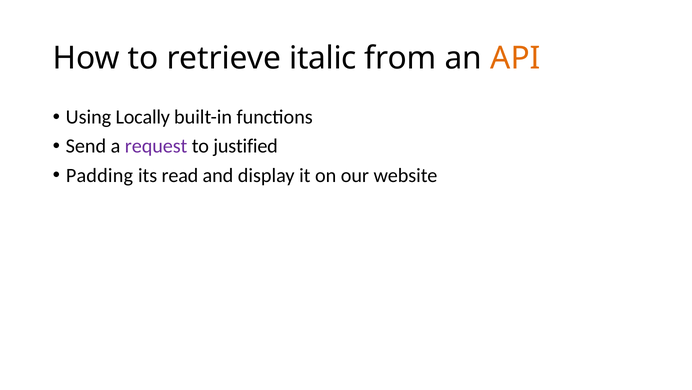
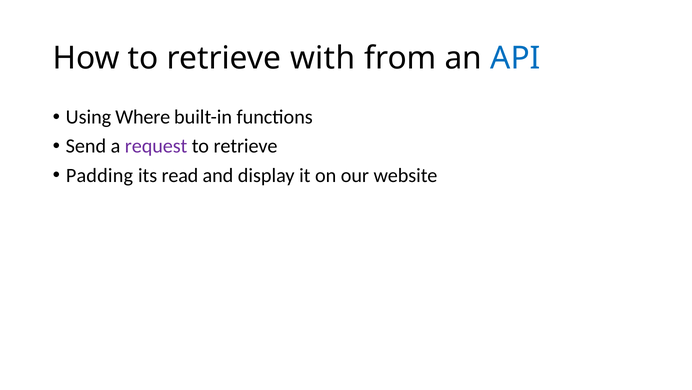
italic: italic -> with
API colour: orange -> blue
Locally: Locally -> Where
justified at (246, 146): justified -> retrieve
